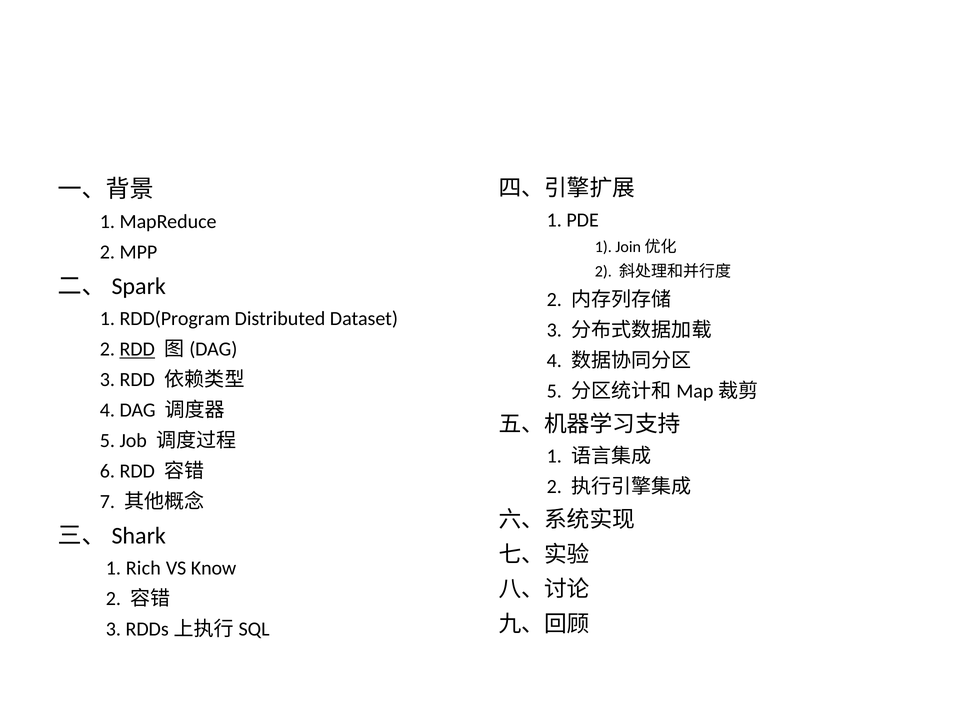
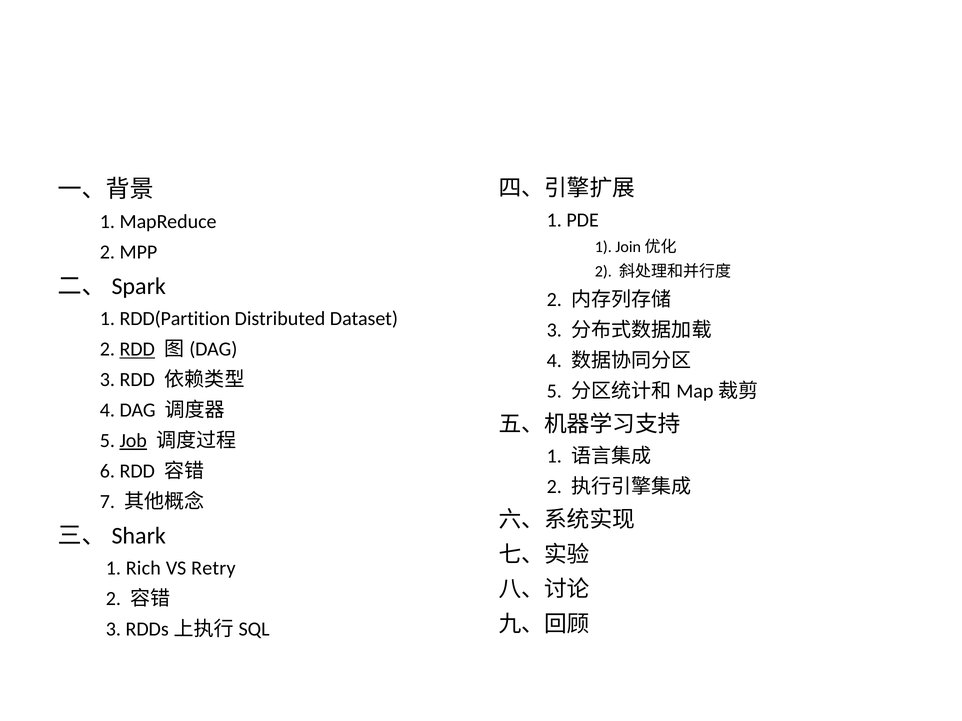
RDD(Program: RDD(Program -> RDD(Partition
Job underline: none -> present
Know: Know -> Retry
